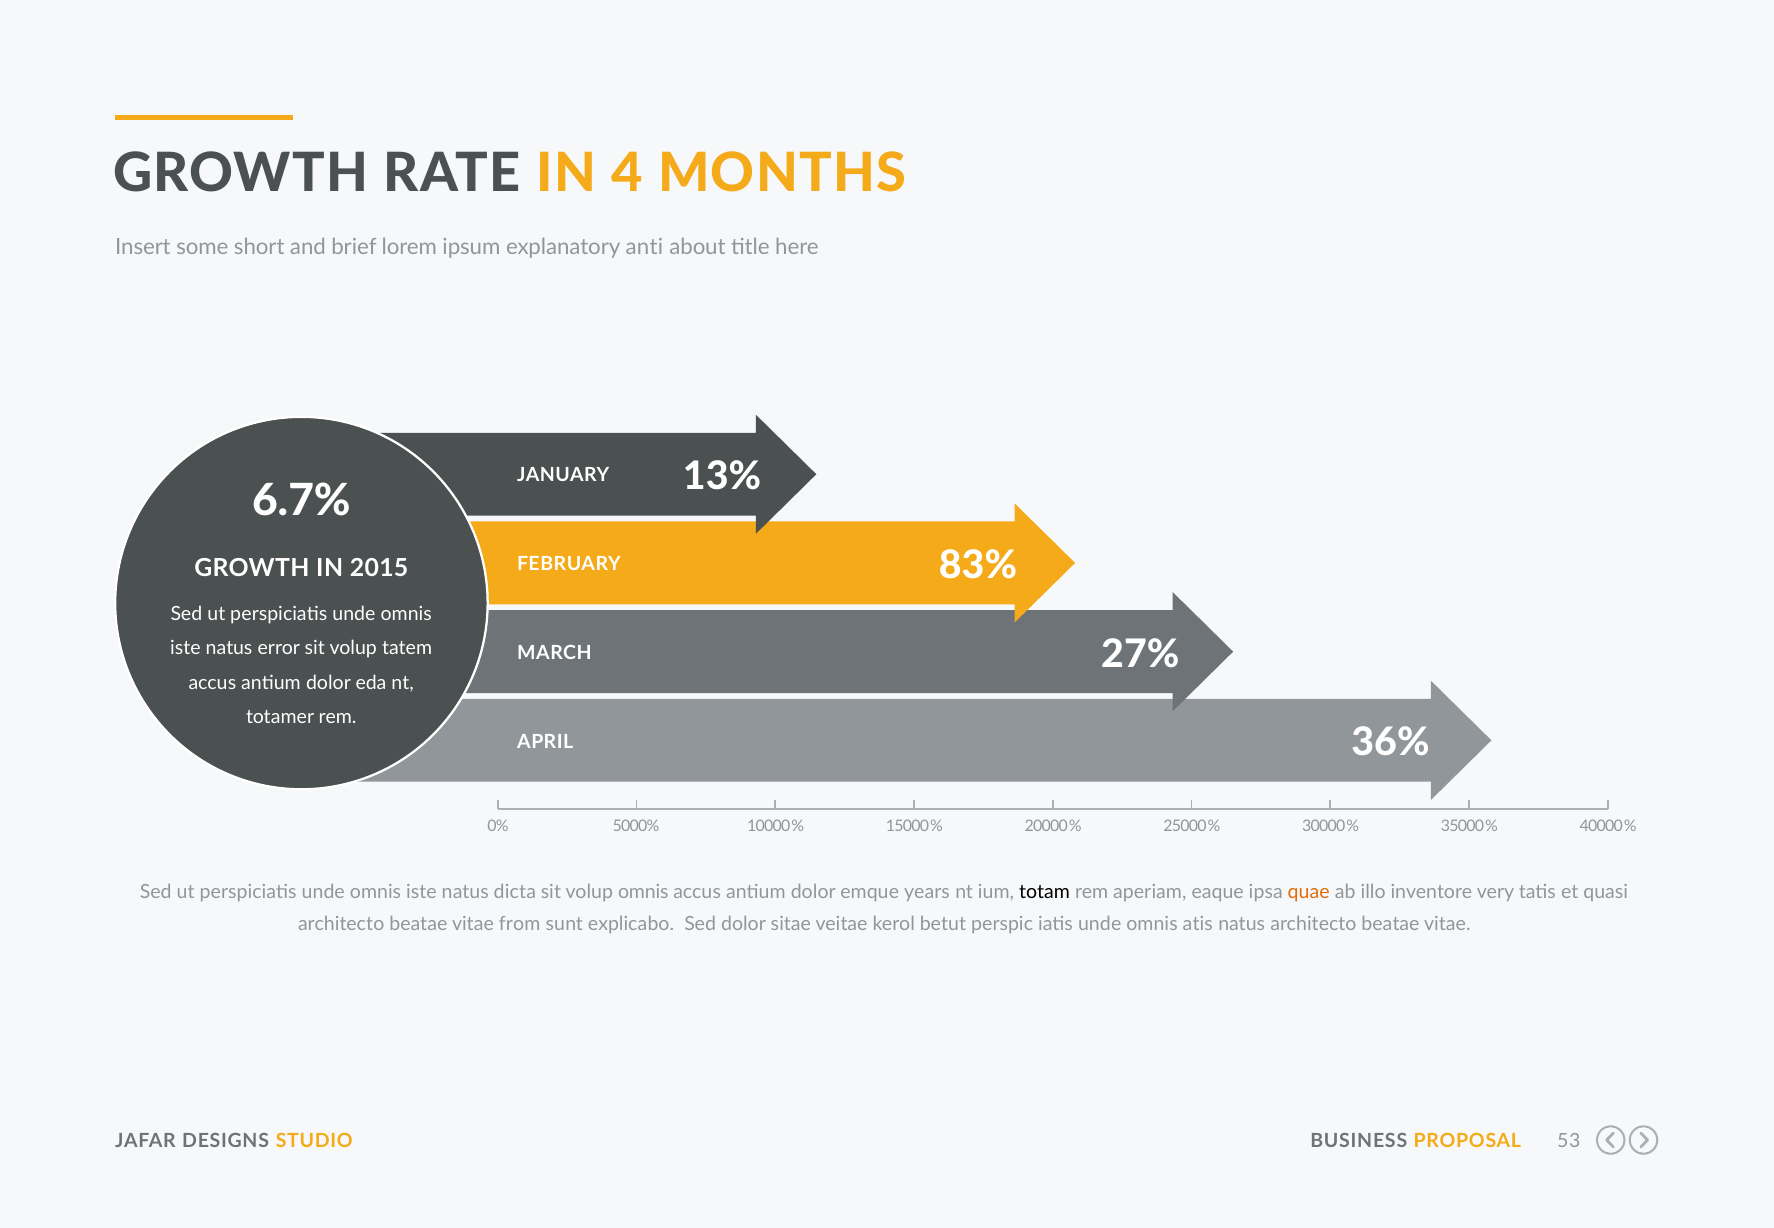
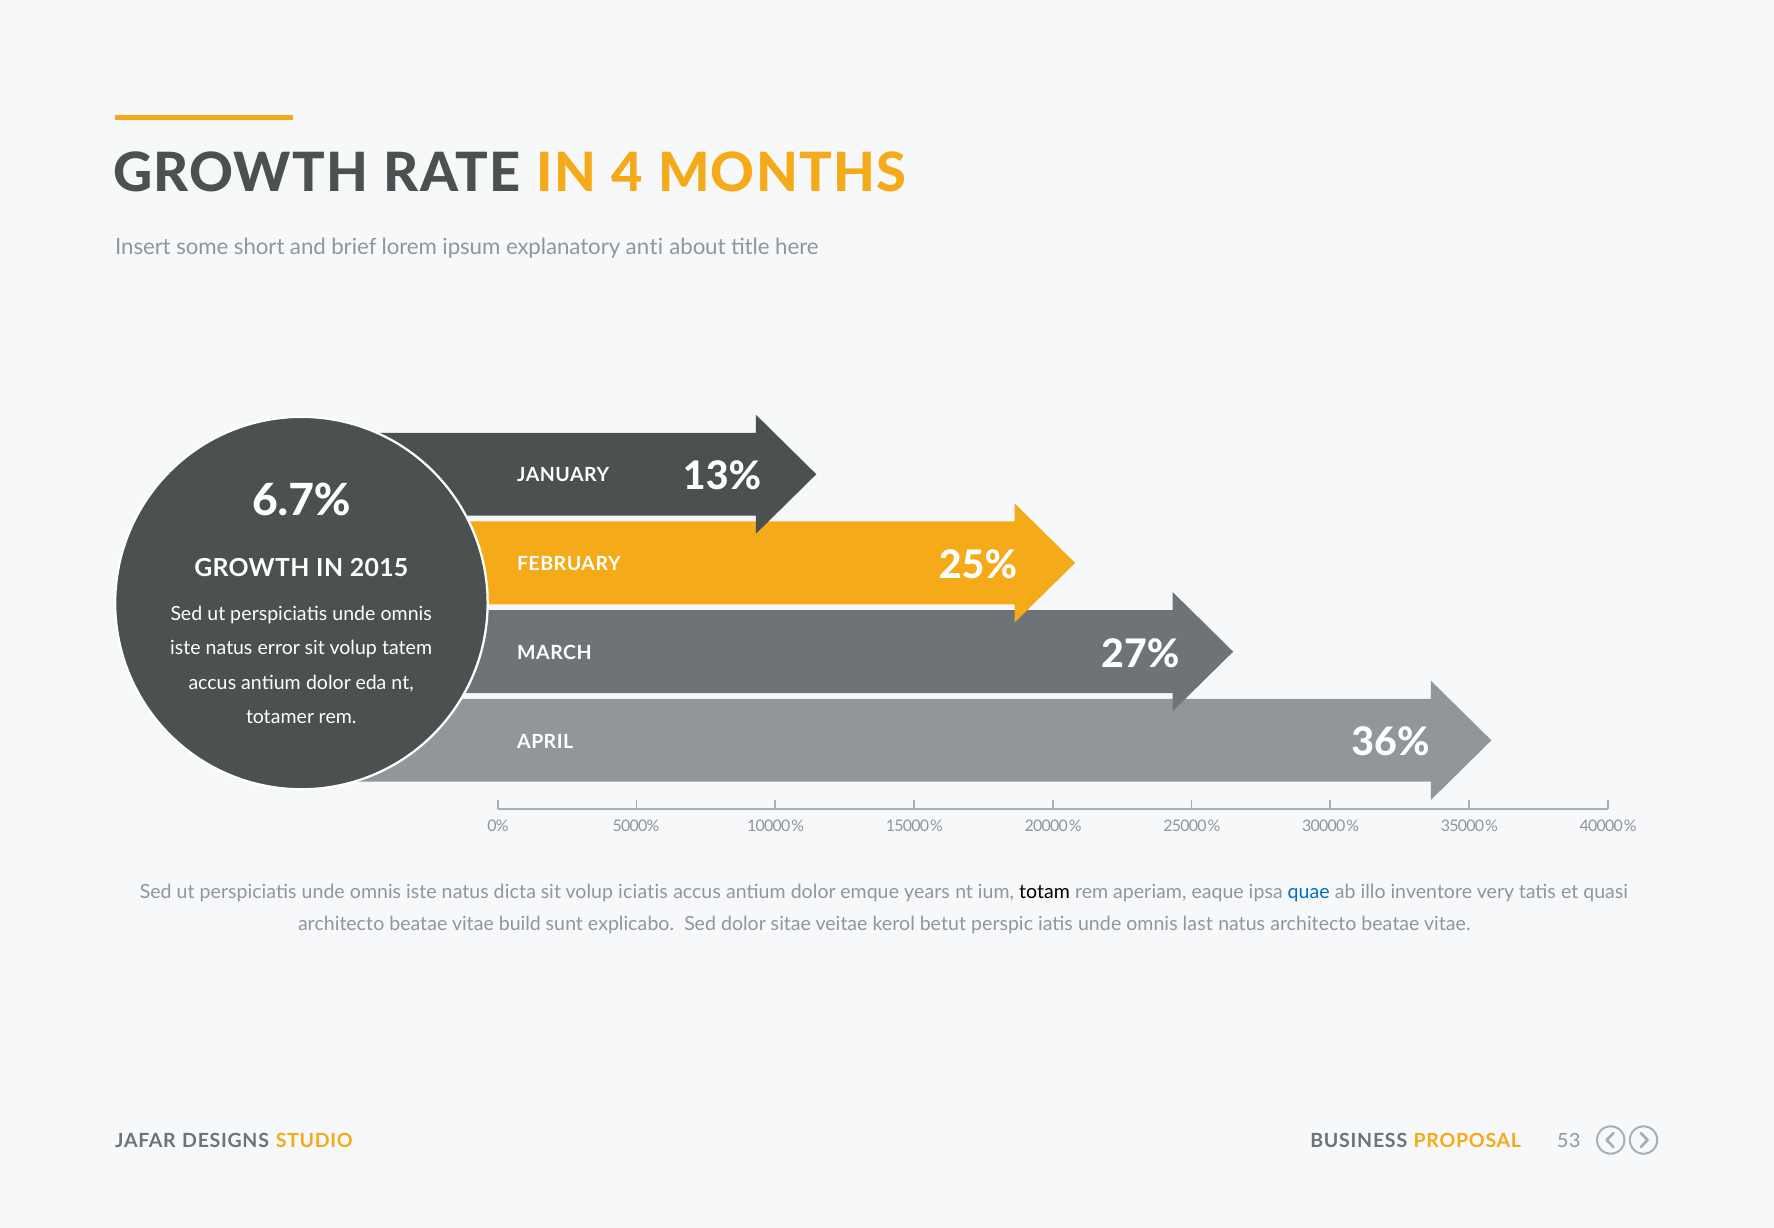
83%: 83% -> 25%
volup omnis: omnis -> iciatis
quae colour: orange -> blue
from: from -> build
atis: atis -> last
